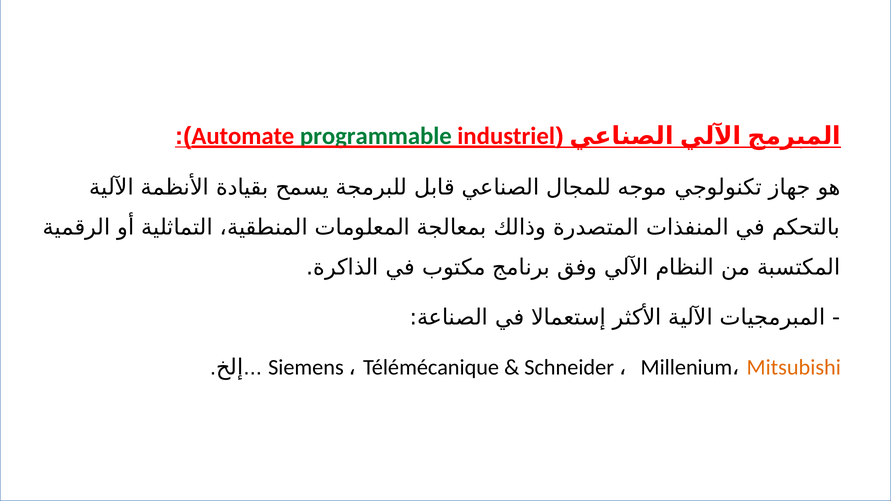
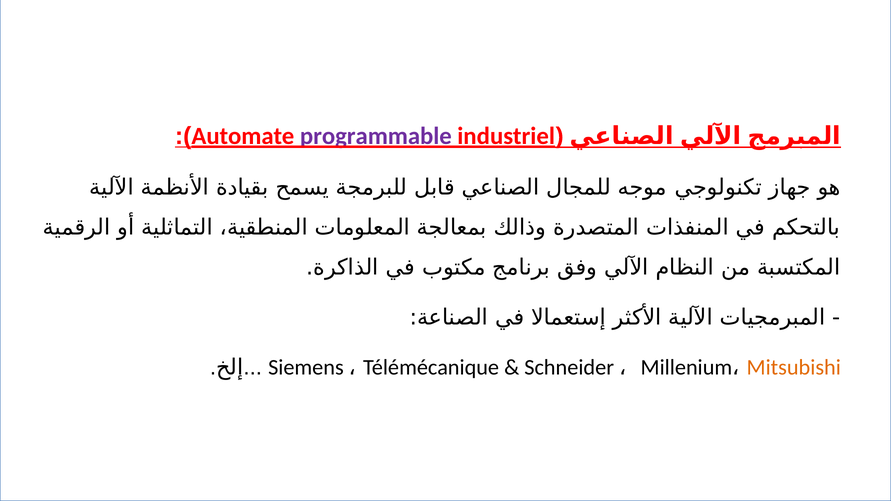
programmable colour: green -> purple
